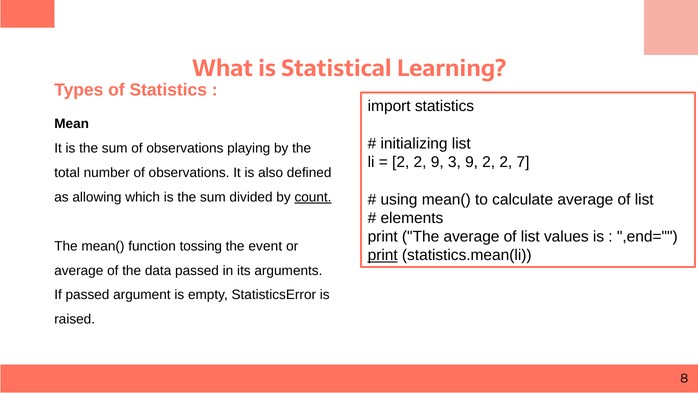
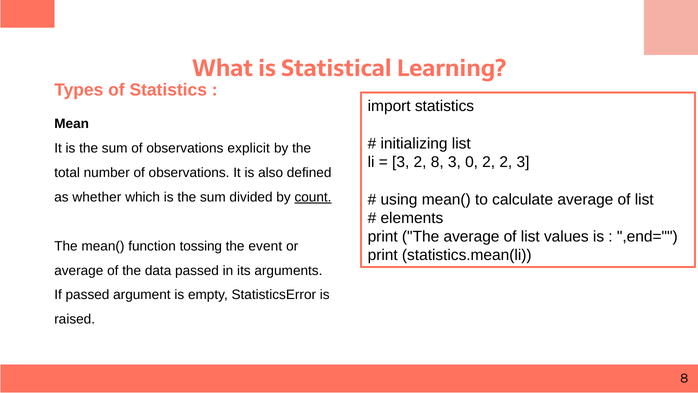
playing: playing -> explicit
2 at (401, 162): 2 -> 3
2 9: 9 -> 8
3 9: 9 -> 0
2 7: 7 -> 3
allowing: allowing -> whether
print at (383, 255) underline: present -> none
